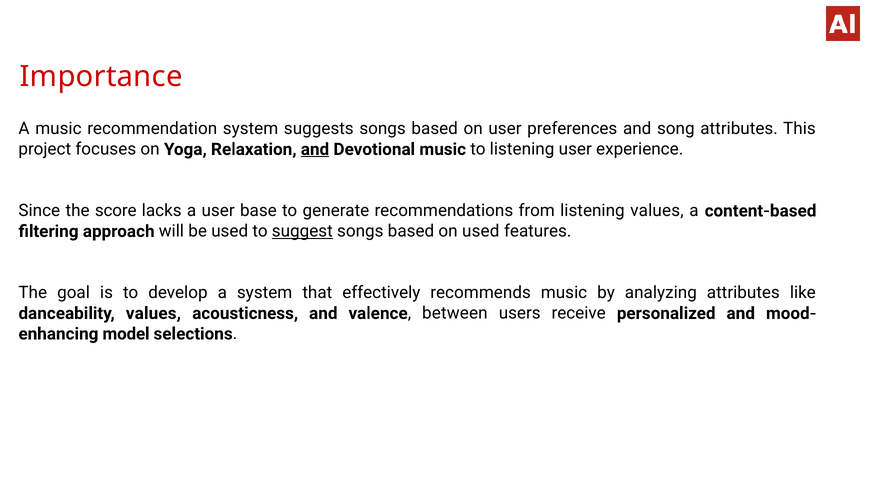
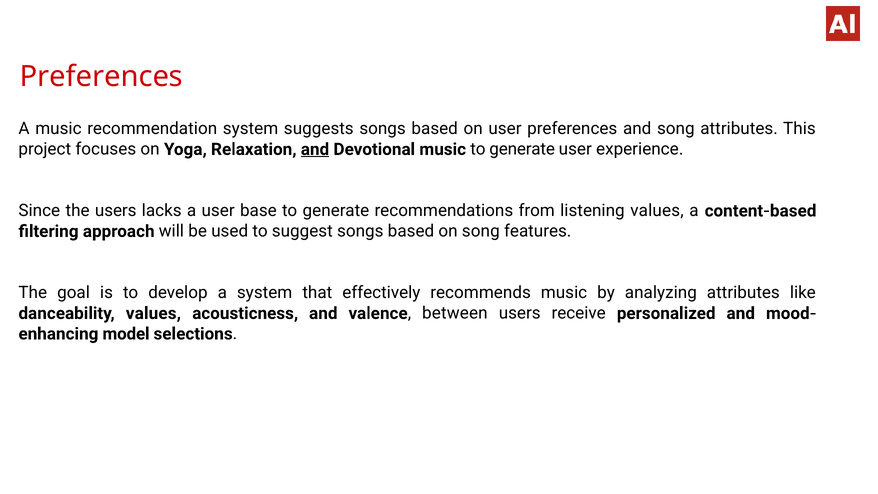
Importance at (101, 76): Importance -> Preferences
music to listening: listening -> generate
the score: score -> users
suggest underline: present -> none
on used: used -> song
